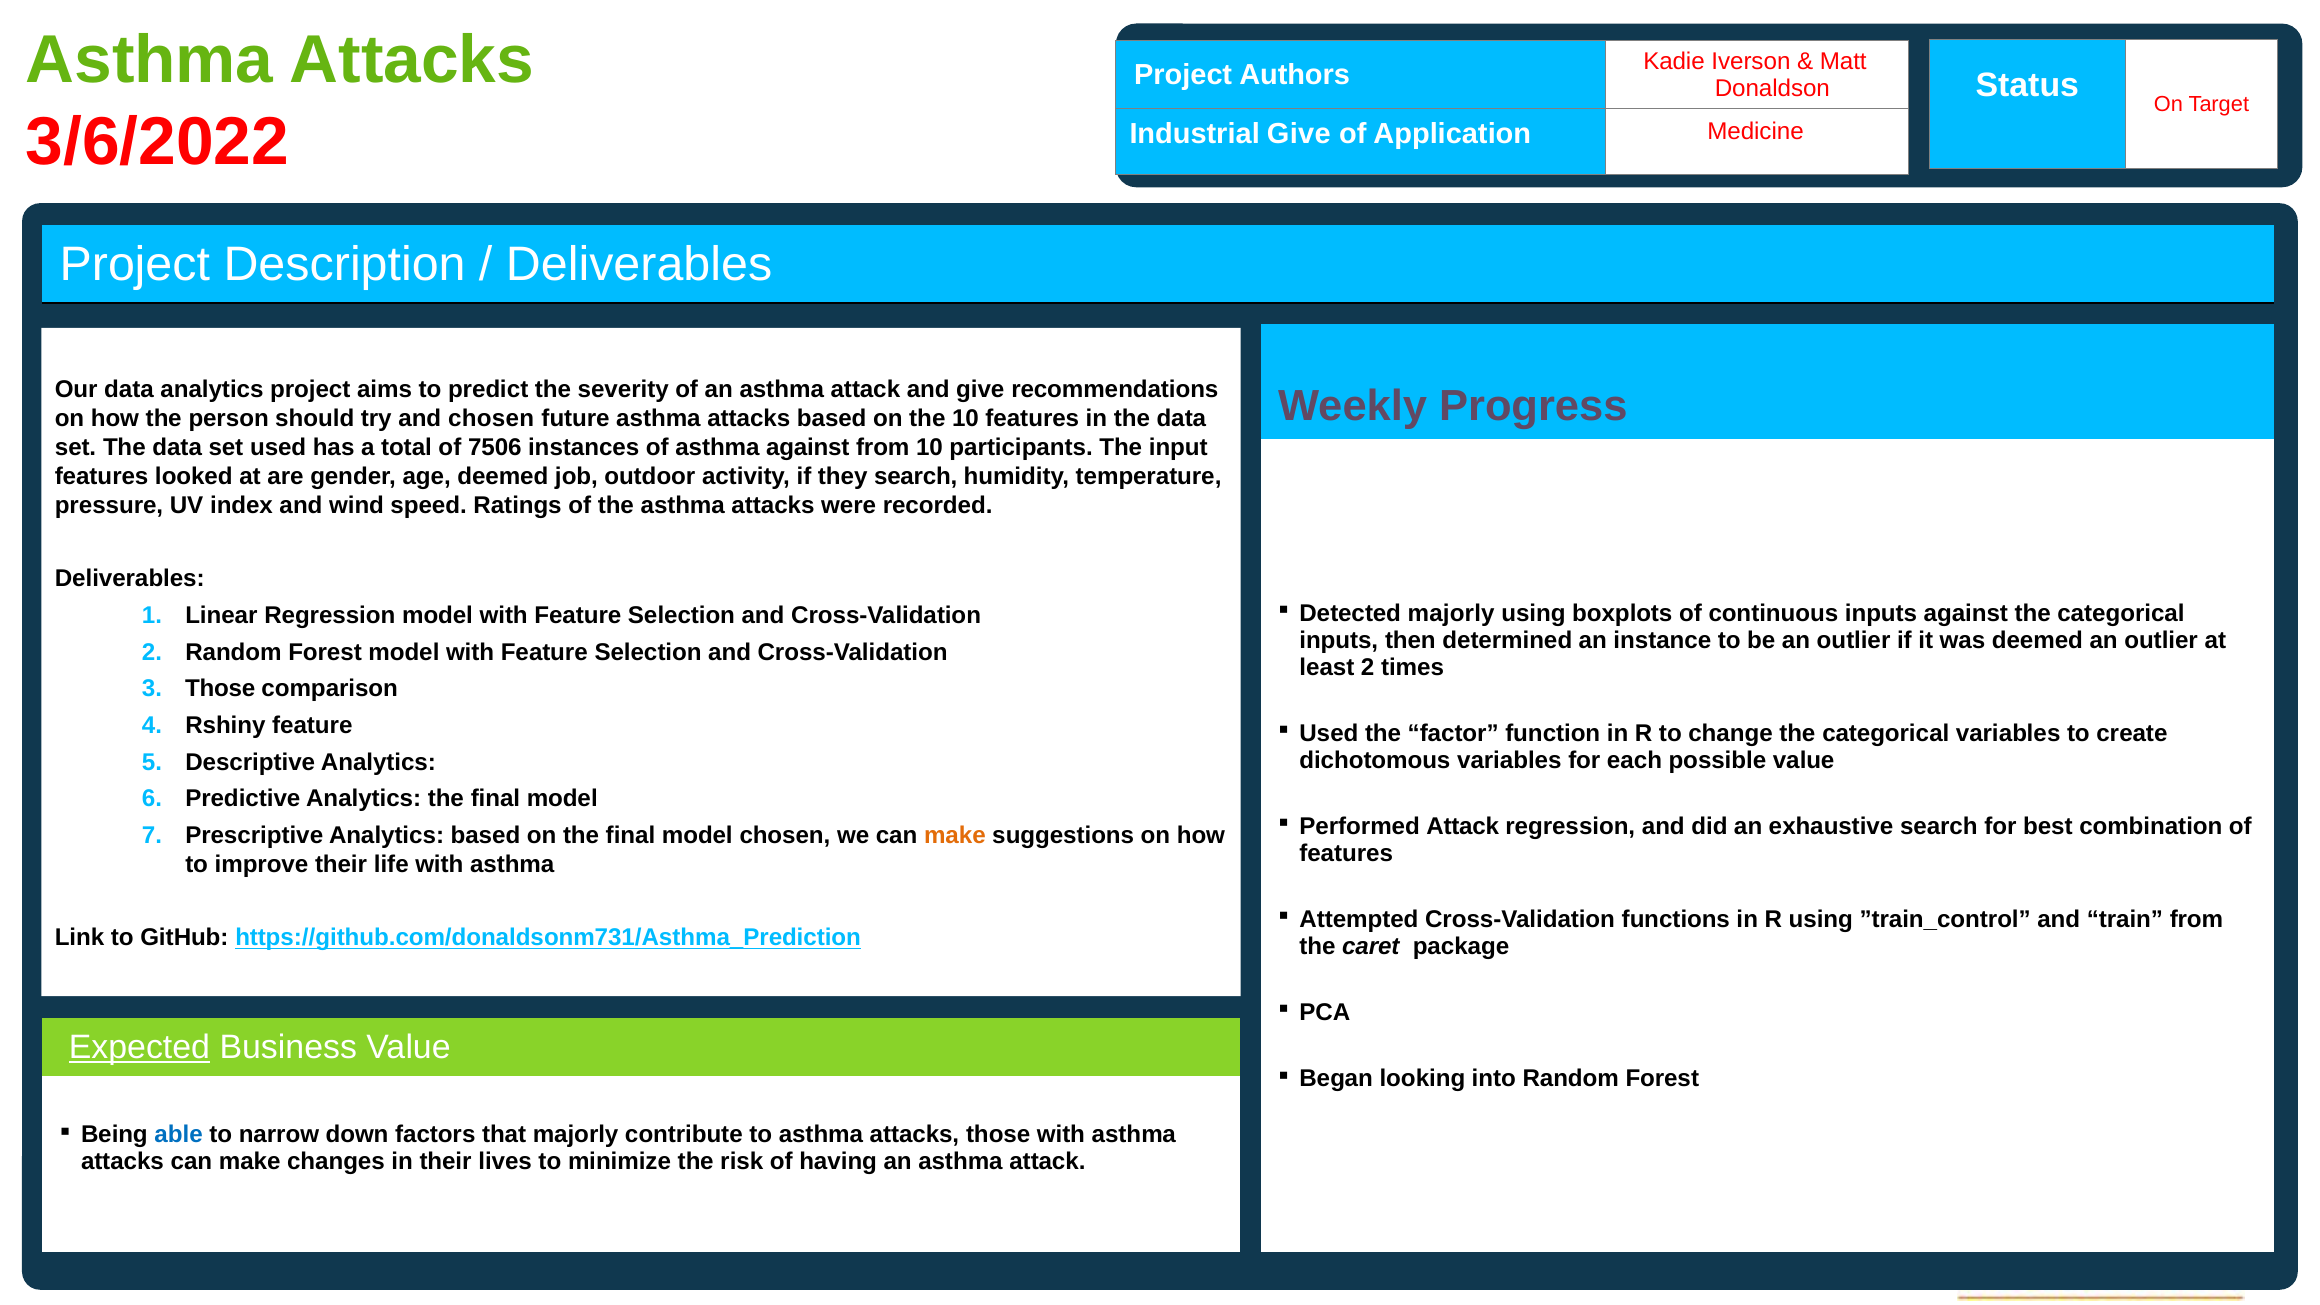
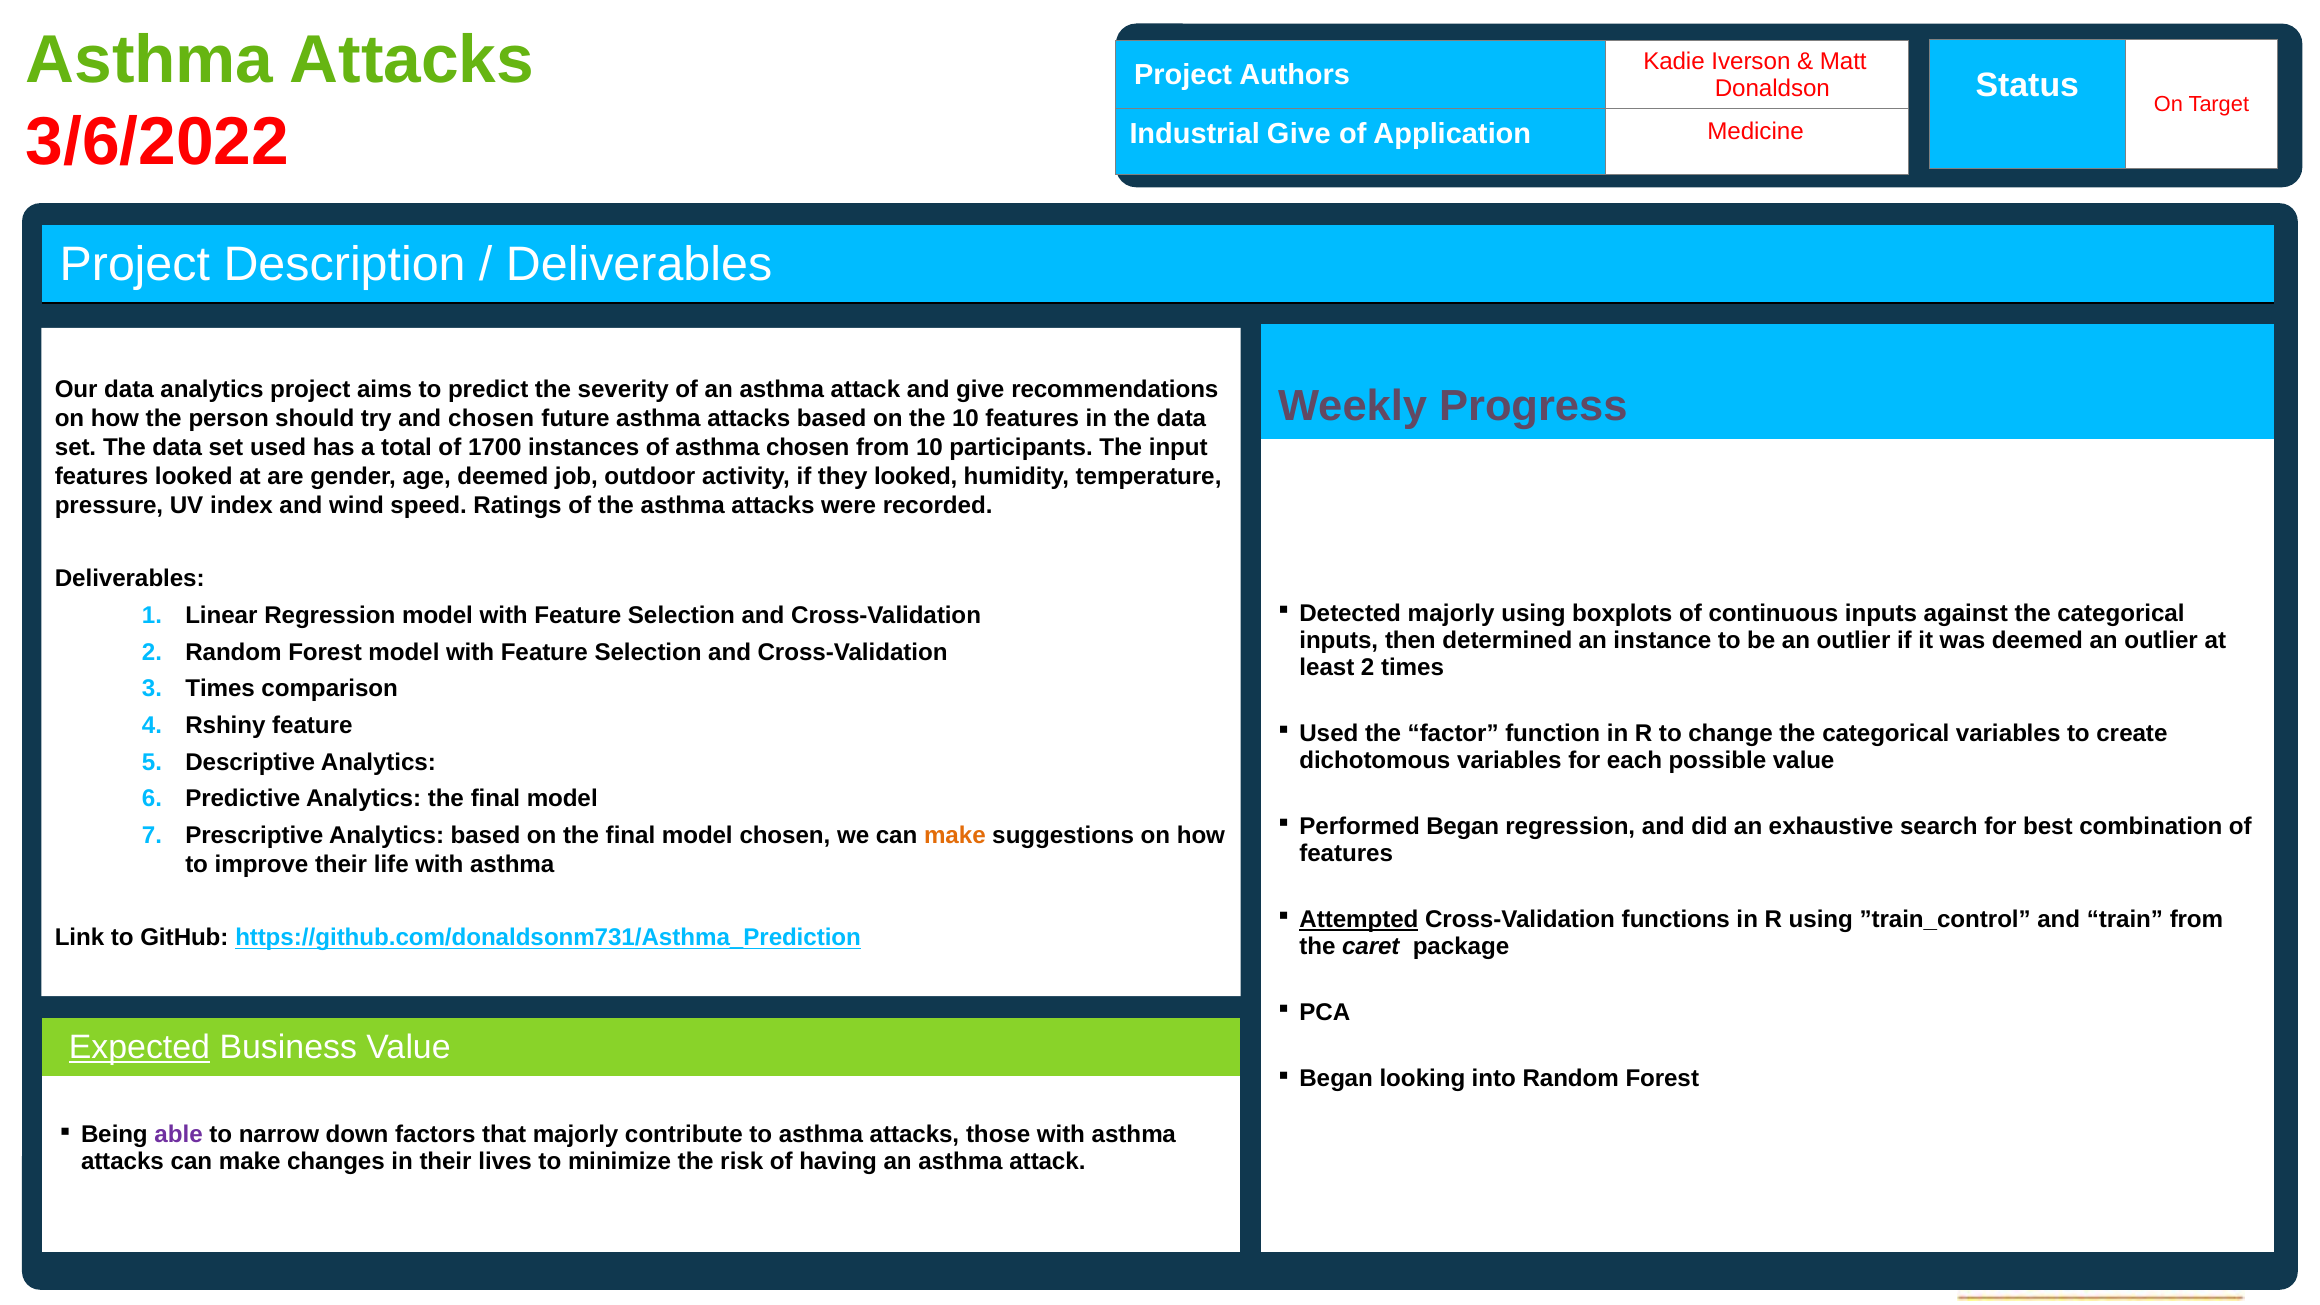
7506: 7506 -> 1700
asthma against: against -> chosen
they search: search -> looked
Those at (220, 689): Those -> Times
Performed Attack: Attack -> Began
Attempted underline: none -> present
able colour: blue -> purple
